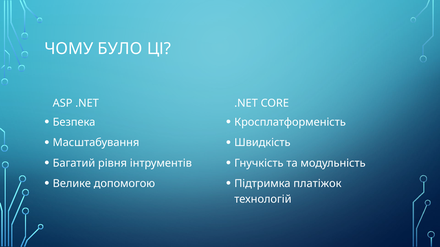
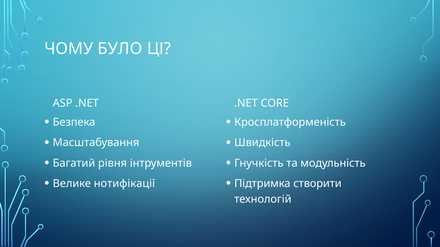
допомогою: допомогою -> нотифікації
платіжок: платіжок -> створити
